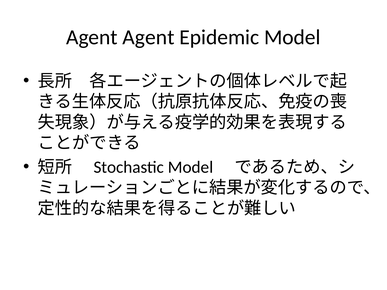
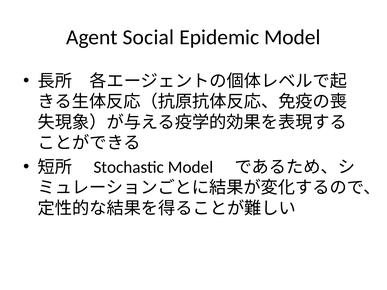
Agent Agent: Agent -> Social
